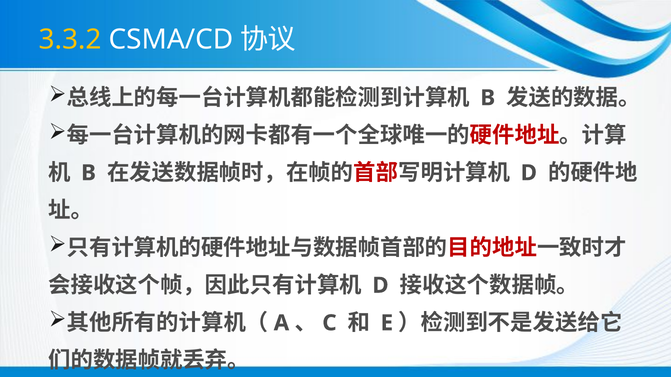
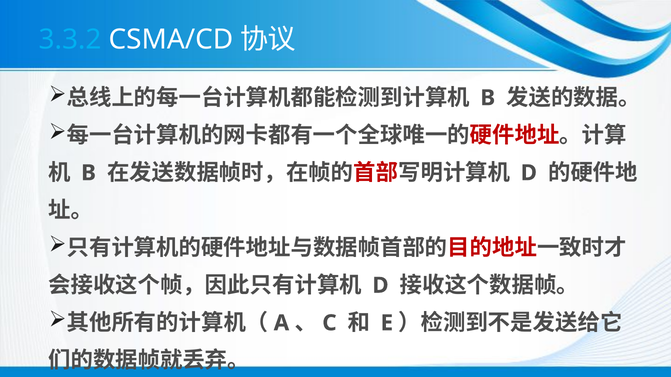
3.3.2 colour: yellow -> light blue
